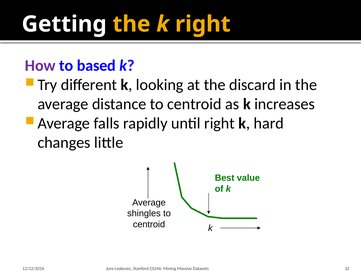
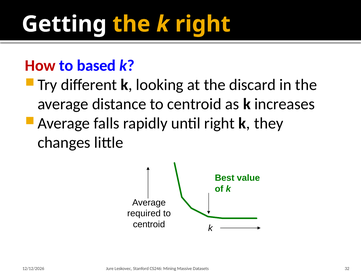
How colour: purple -> red
hard: hard -> they
shingles: shingles -> required
